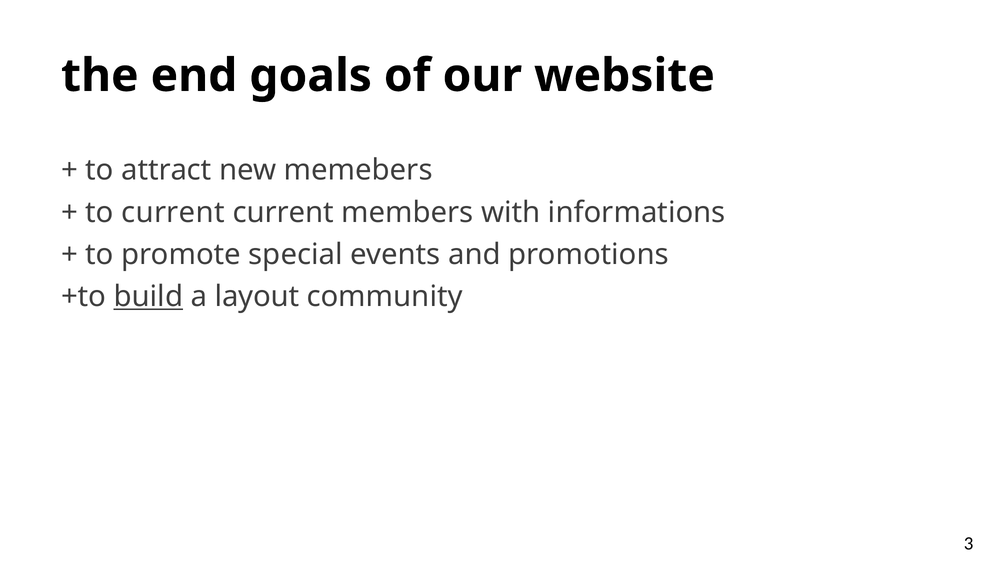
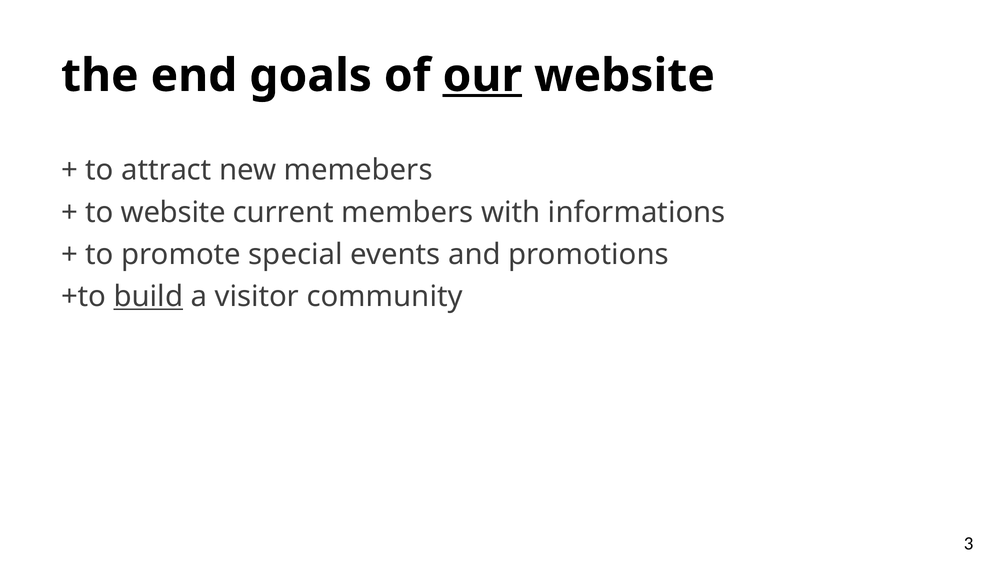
our underline: none -> present
to current: current -> website
layout: layout -> visitor
